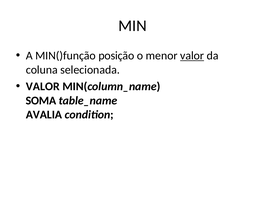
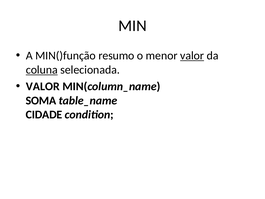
posição: posição -> resumo
coluna underline: none -> present
AVALIA: AVALIA -> CIDADE
